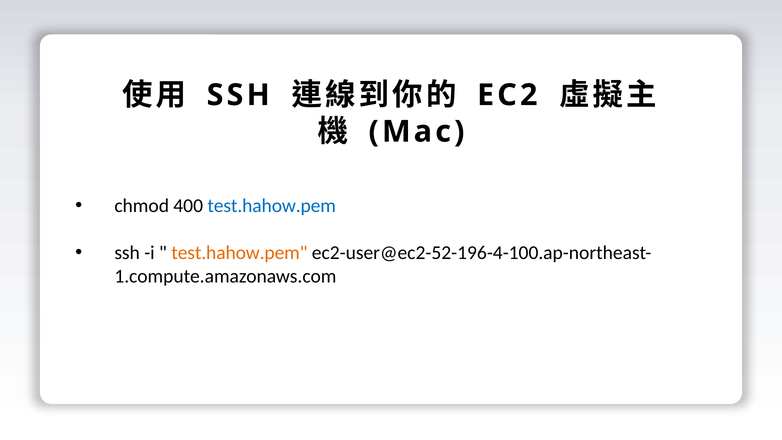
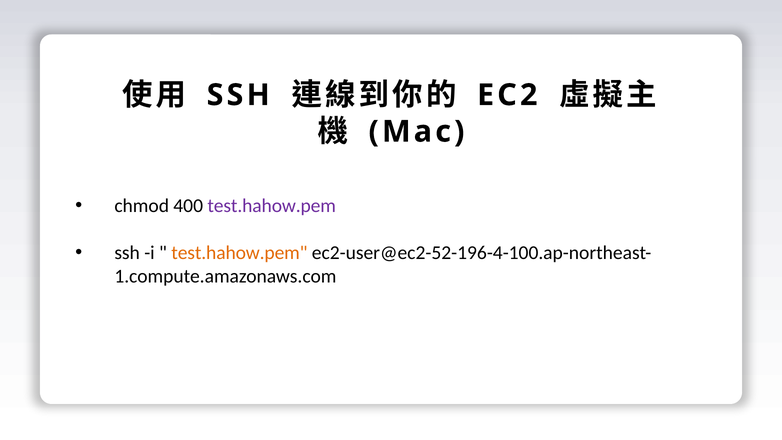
test.hahow.pem at (272, 206) colour: blue -> purple
